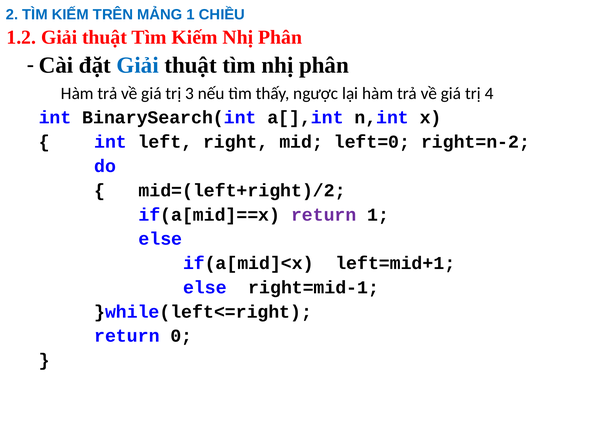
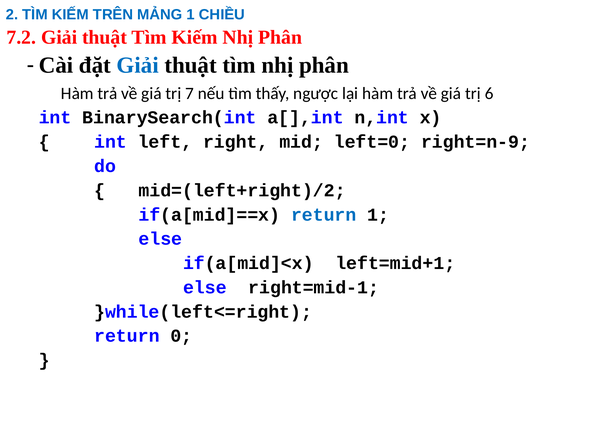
1.2: 1.2 -> 7.2
3: 3 -> 7
4: 4 -> 6
right=n-2: right=n-2 -> right=n-9
return at (324, 215) colour: purple -> blue
